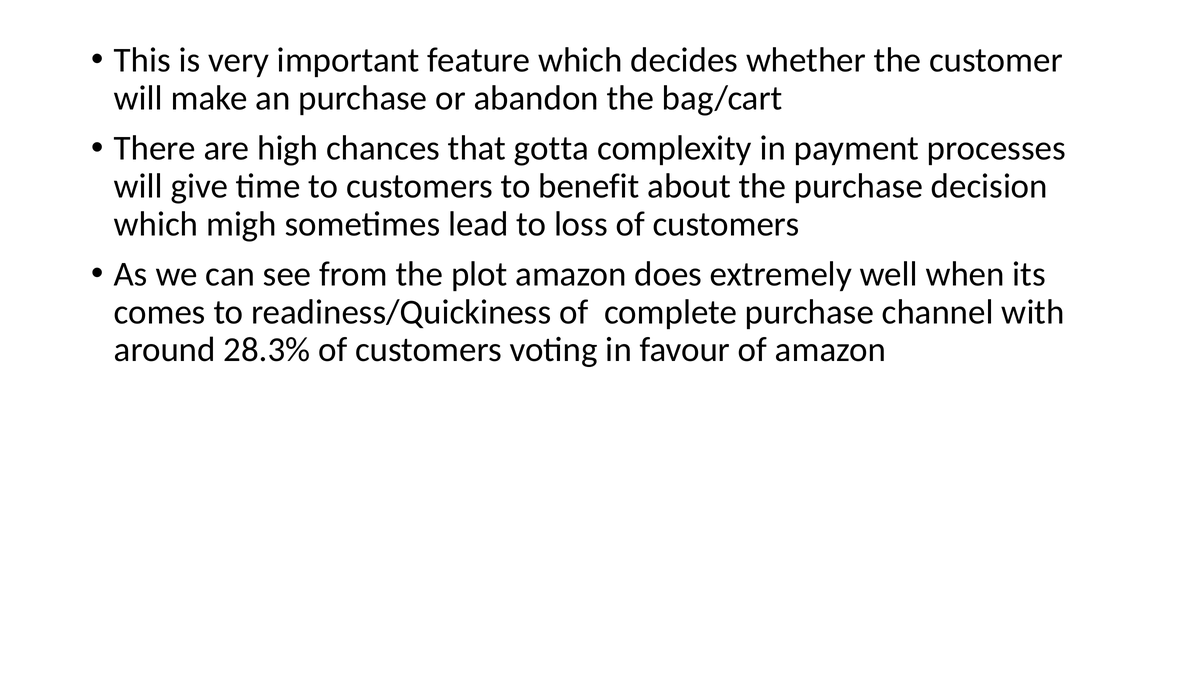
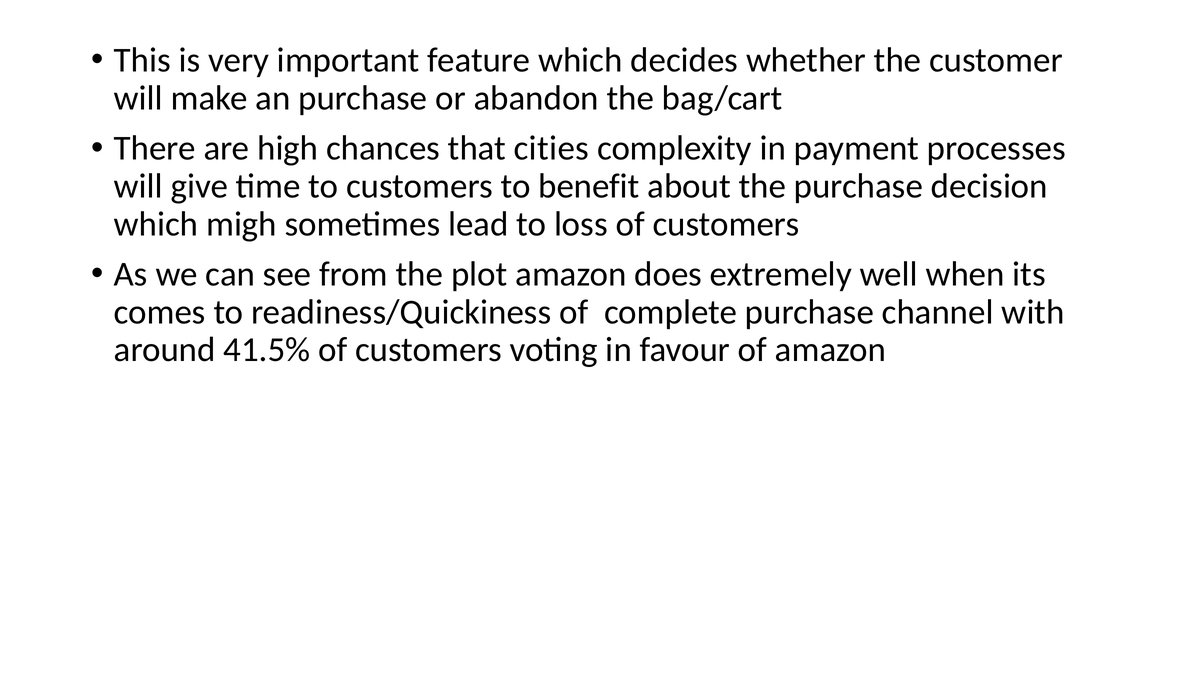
gotta: gotta -> cities
28.3%: 28.3% -> 41.5%
